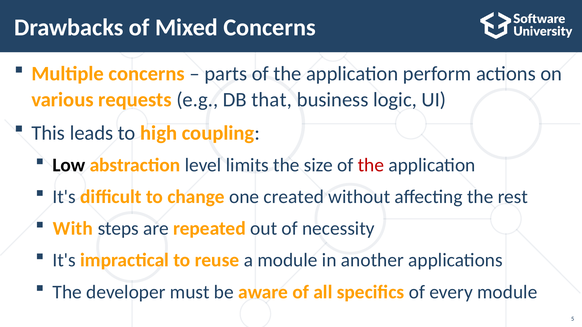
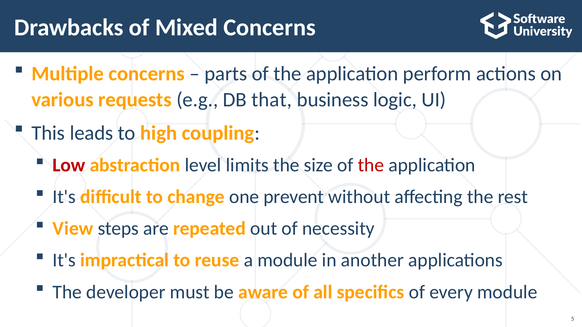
Low colour: black -> red
created: created -> prevent
With: With -> View
